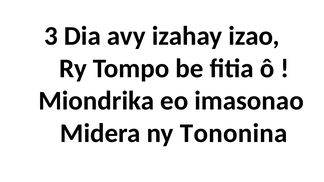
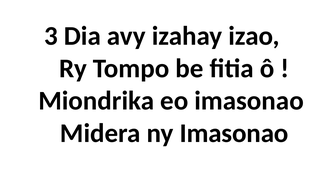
ny Tononina: Tononina -> Imasonao
